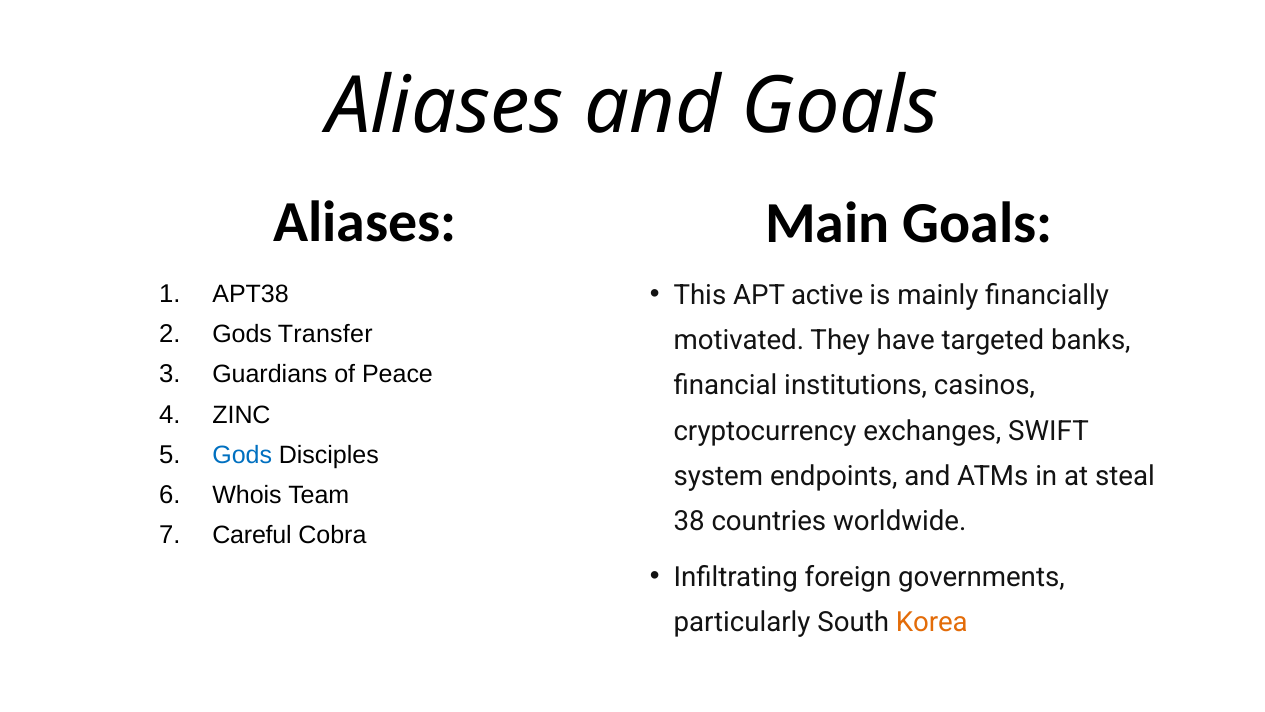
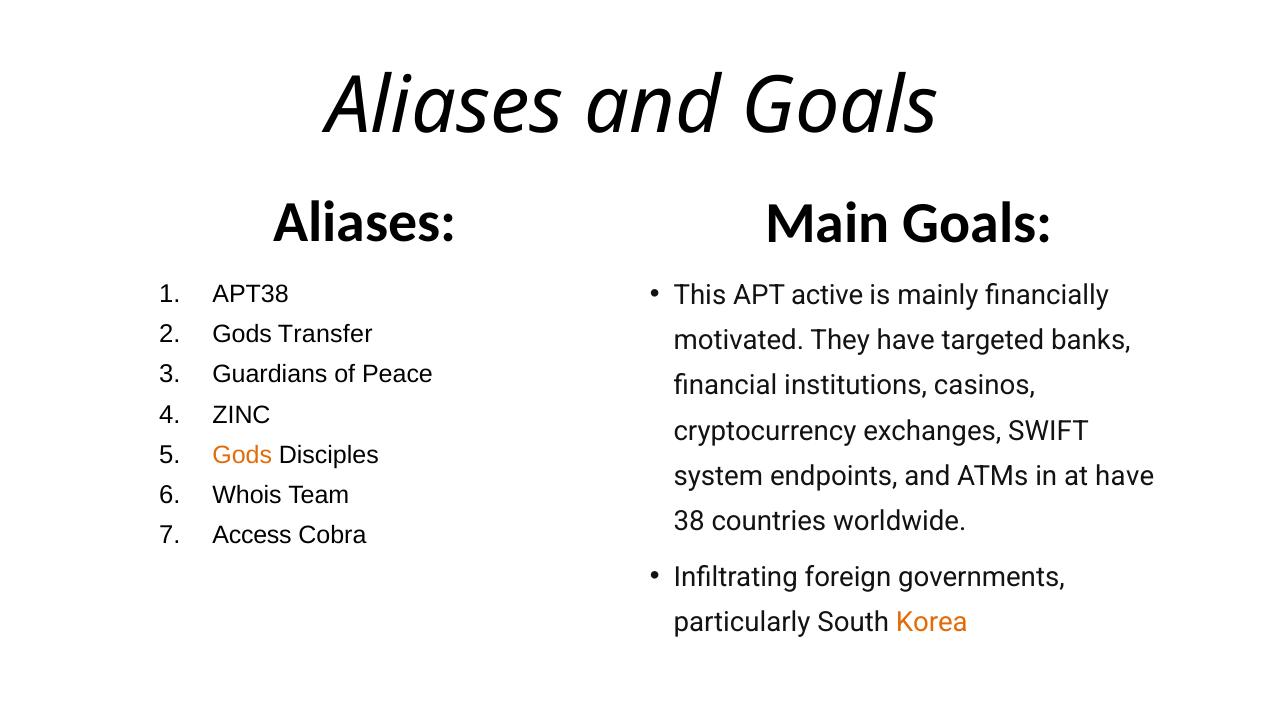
Gods at (242, 455) colour: blue -> orange
at steal: steal -> have
Careful: Careful -> Access
